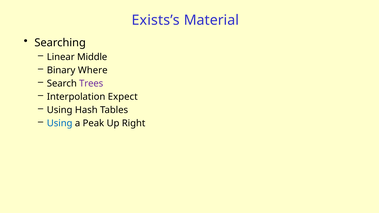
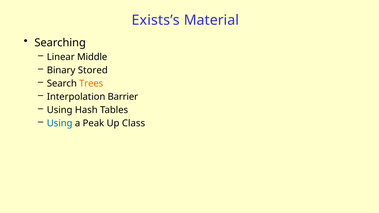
Where: Where -> Stored
Trees colour: purple -> orange
Expect: Expect -> Barrier
Right: Right -> Class
